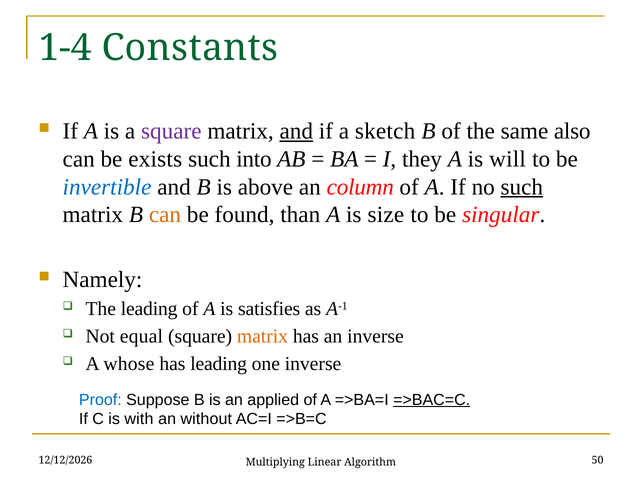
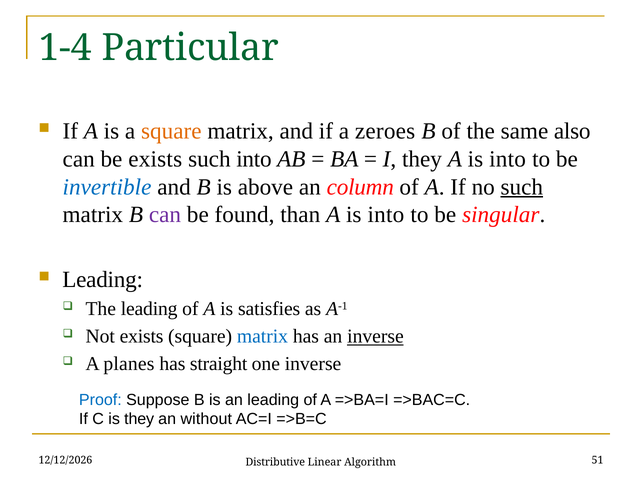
Constants: Constants -> Particular
square at (171, 131) colour: purple -> orange
and at (296, 131) underline: present -> none
sketch: sketch -> zeroes
will at (508, 159): will -> into
can at (165, 214) colour: orange -> purple
size at (386, 214): size -> into
Namely at (102, 279): Namely -> Leading
Not equal: equal -> exists
matrix at (262, 336) colour: orange -> blue
inverse at (375, 336) underline: none -> present
whose: whose -> planes
has leading: leading -> straight
an applied: applied -> leading
=>BAC=C underline: present -> none
is with: with -> they
Multiplying: Multiplying -> Distributive
50: 50 -> 51
